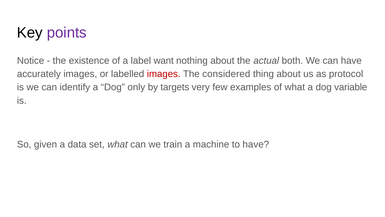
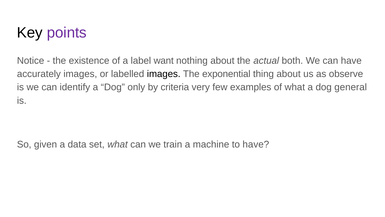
images at (164, 74) colour: red -> black
considered: considered -> exponential
protocol: protocol -> observe
targets: targets -> criteria
variable: variable -> general
